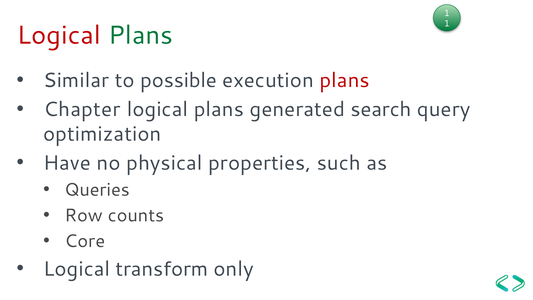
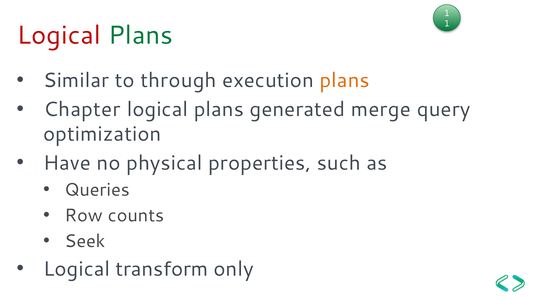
possible: possible -> through
plans at (345, 80) colour: red -> orange
search: search -> merge
Core: Core -> Seek
